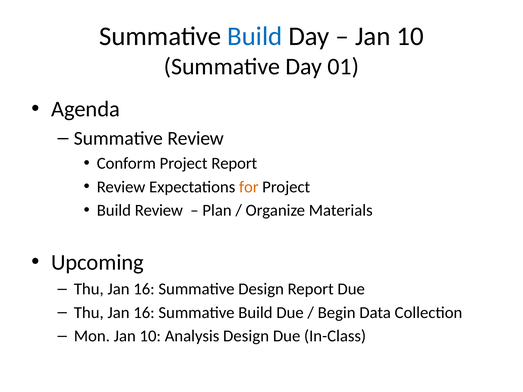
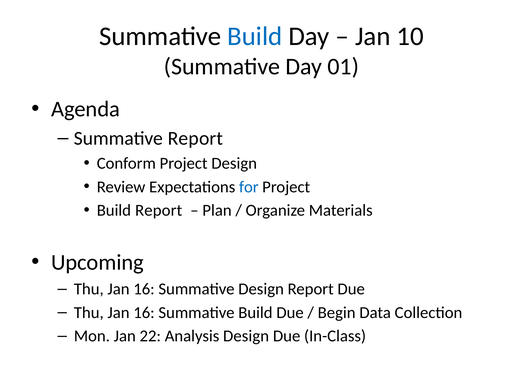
Summative Review: Review -> Report
Project Report: Report -> Design
for colour: orange -> blue
Build Review: Review -> Report
Mon Jan 10: 10 -> 22
